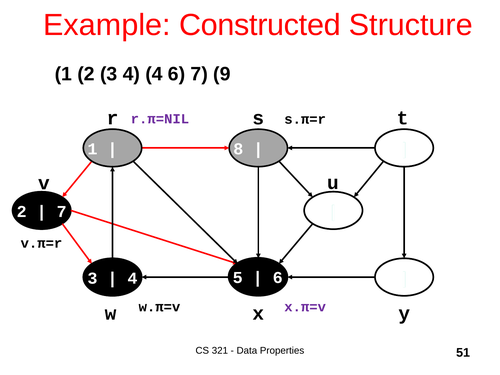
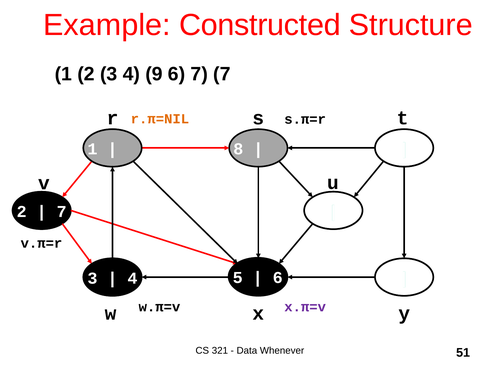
4 4: 4 -> 9
7 9: 9 -> 7
r.π=NIL colour: purple -> orange
Properties: Properties -> Whenever
